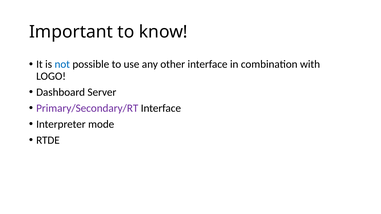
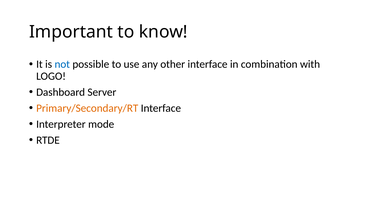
Primary/Secondary/RT colour: purple -> orange
